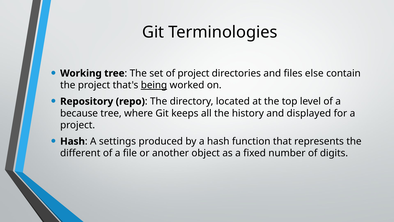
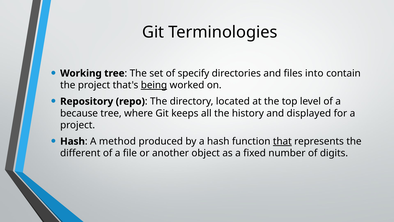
of project: project -> specify
else: else -> into
settings: settings -> method
that underline: none -> present
